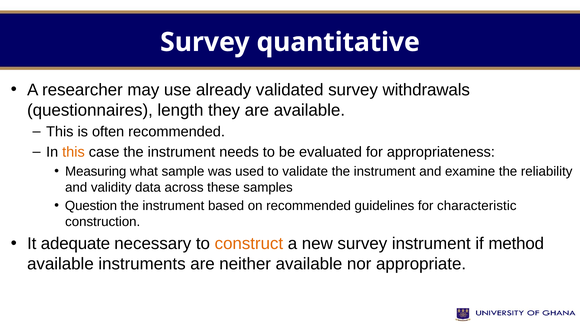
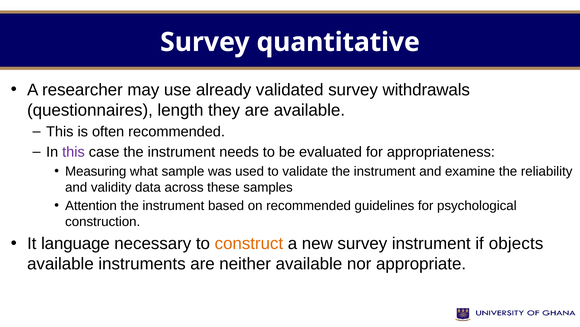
this at (73, 152) colour: orange -> purple
Question: Question -> Attention
characteristic: characteristic -> psychological
adequate: adequate -> language
method: method -> objects
